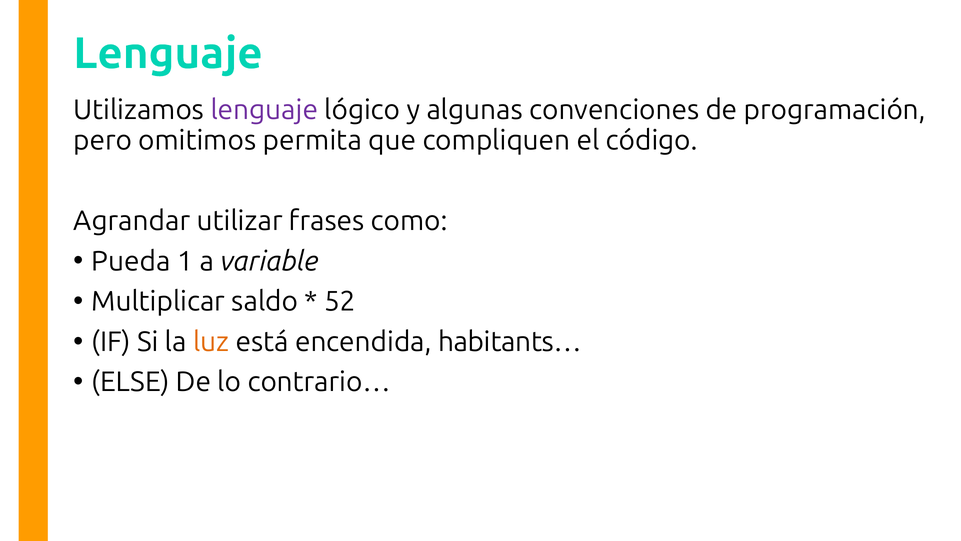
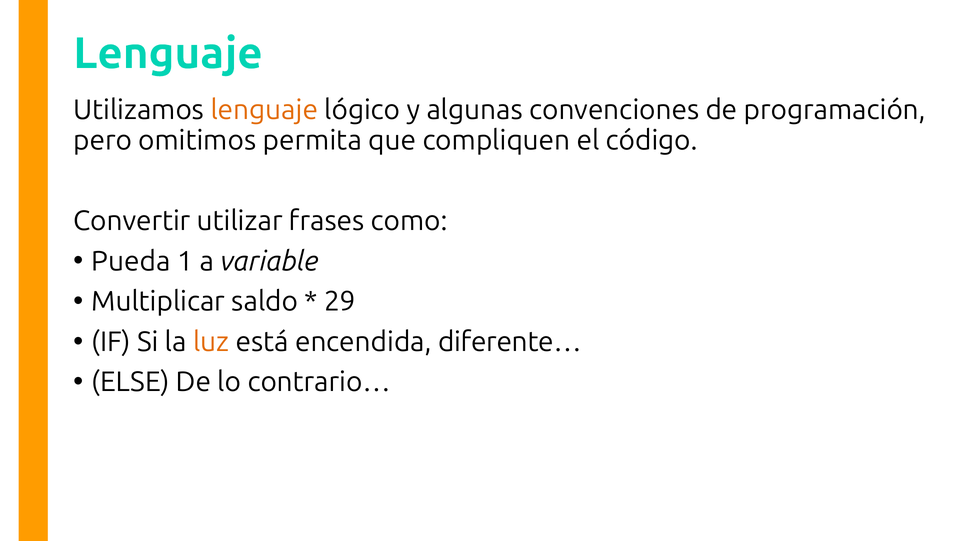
lenguaje at (264, 110) colour: purple -> orange
Agrandar: Agrandar -> Convertir
52: 52 -> 29
habitants…: habitants… -> diferente…
